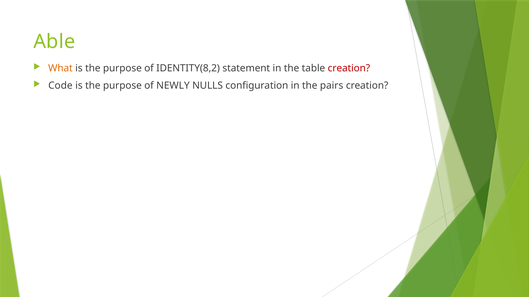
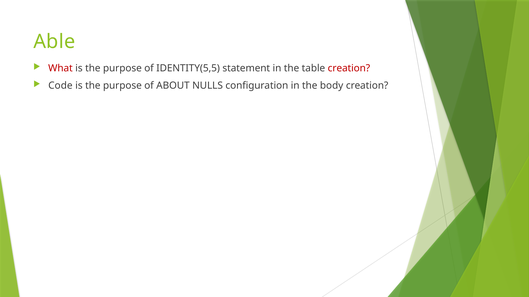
What colour: orange -> red
IDENTITY(8,2: IDENTITY(8,2 -> IDENTITY(5,5
NEWLY: NEWLY -> ABOUT
pairs: pairs -> body
